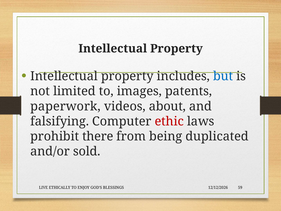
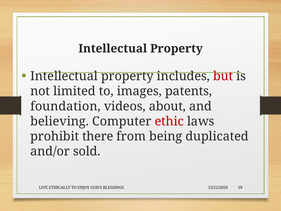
but colour: blue -> red
paperwork: paperwork -> foundation
falsifying: falsifying -> believing
